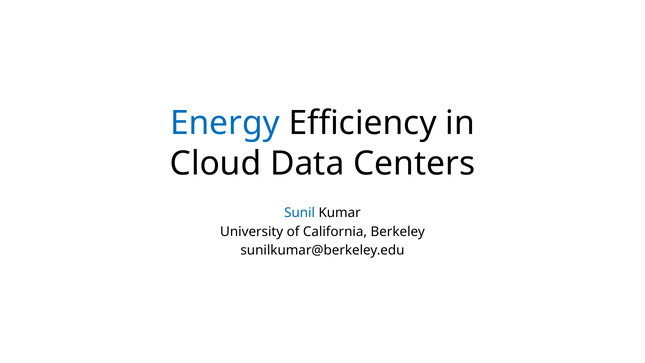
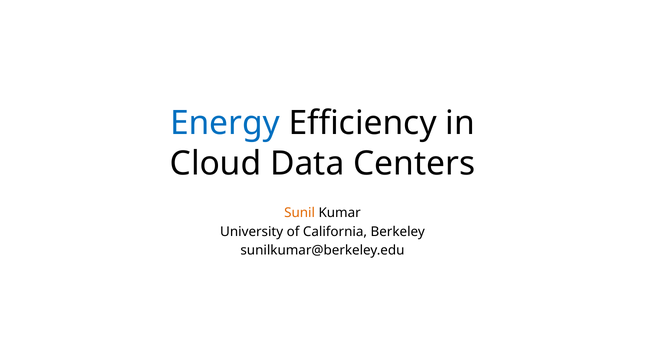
Sunil colour: blue -> orange
